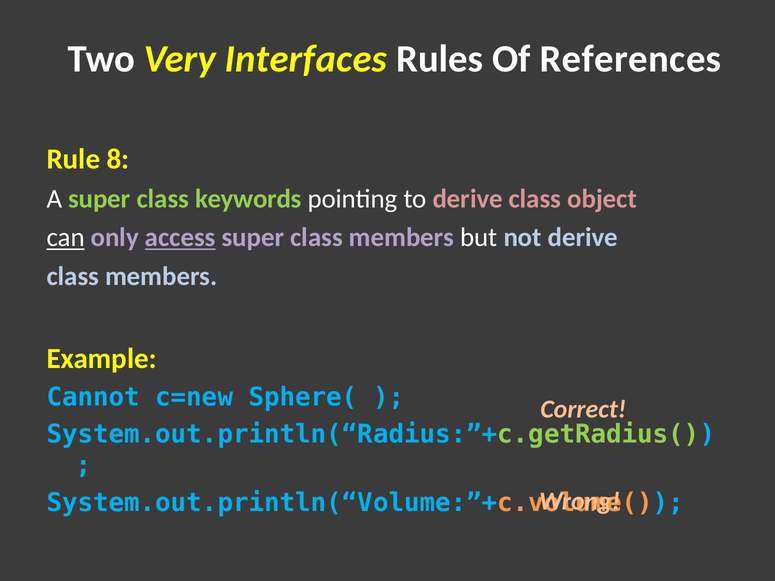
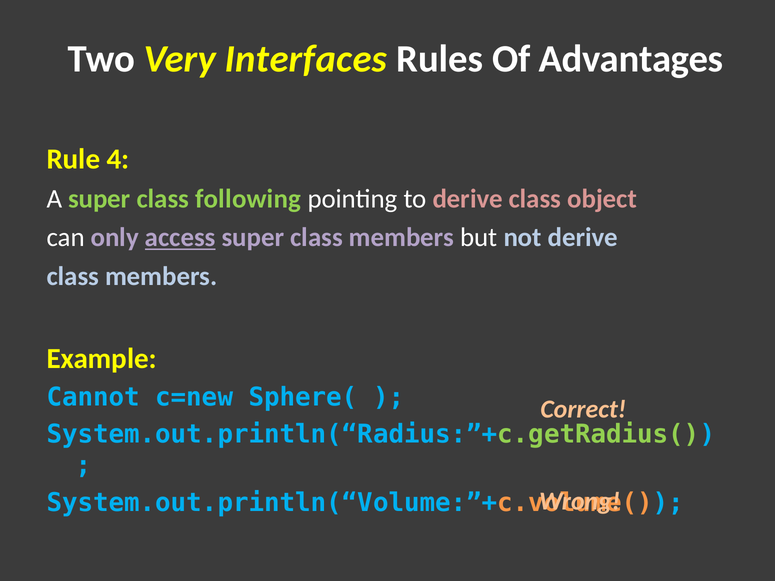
References: References -> Advantages
8: 8 -> 4
keywords: keywords -> following
can underline: present -> none
